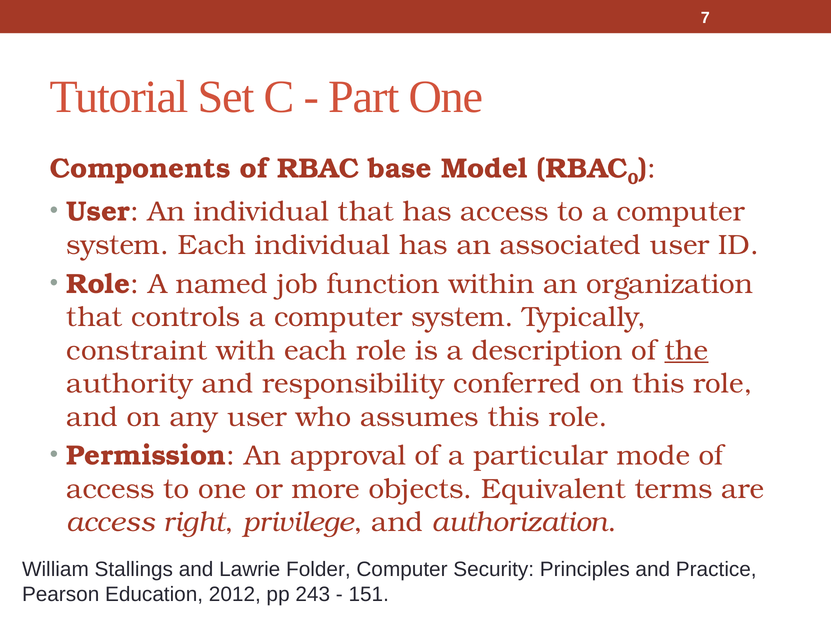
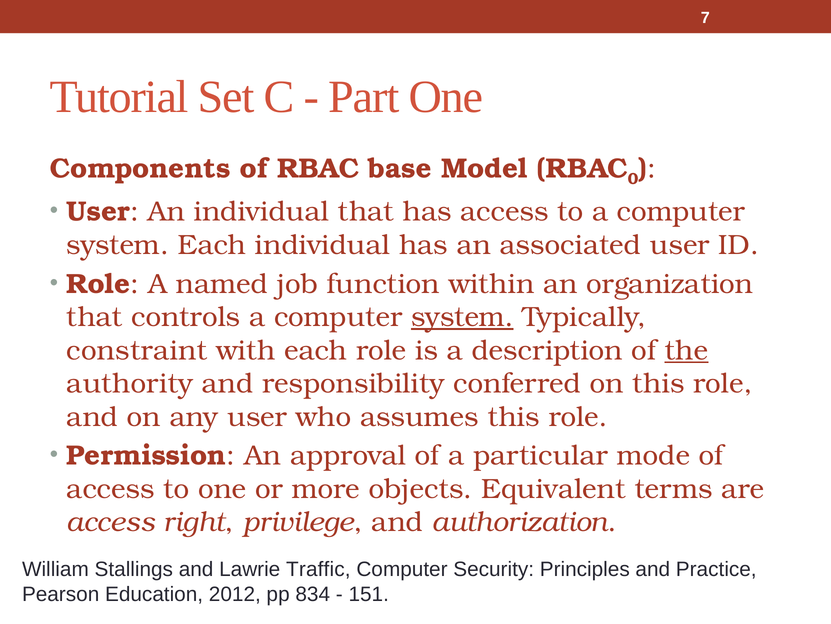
system at (462, 317) underline: none -> present
Folder: Folder -> Traffic
243: 243 -> 834
